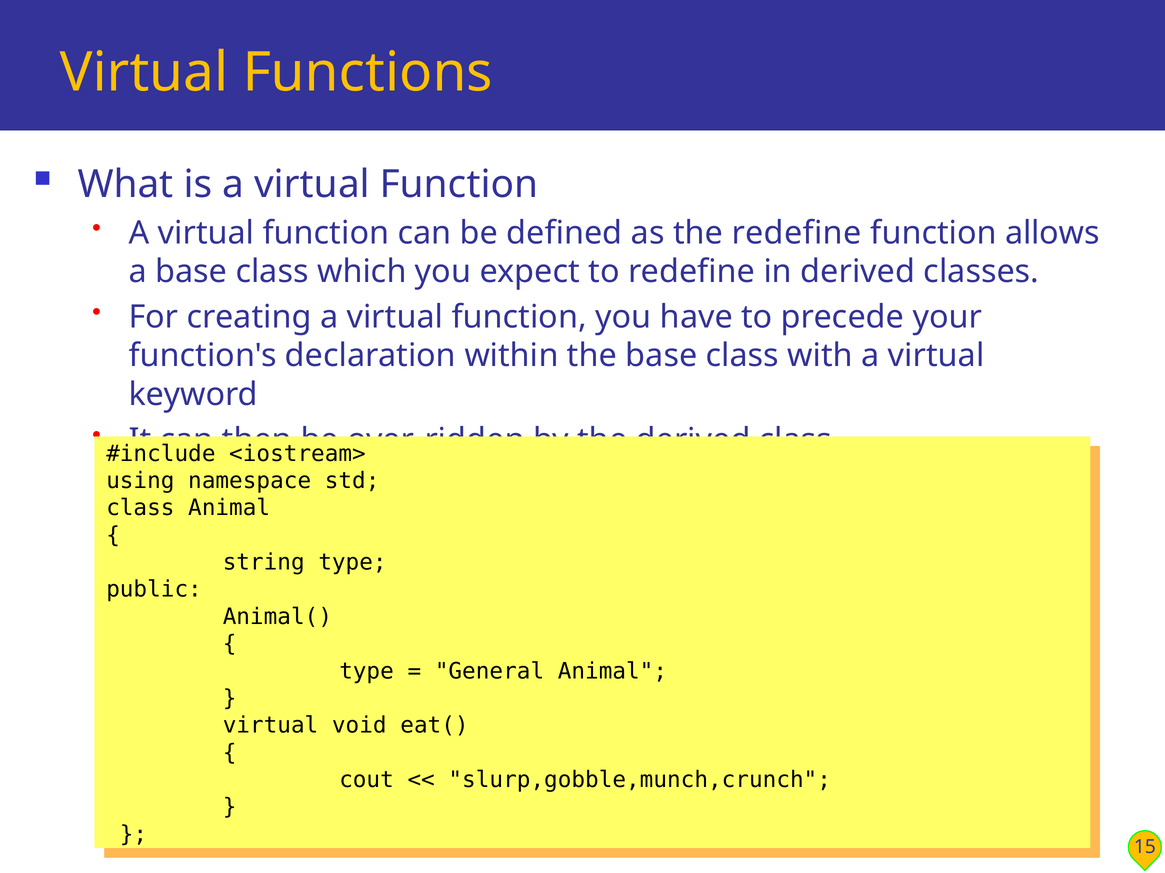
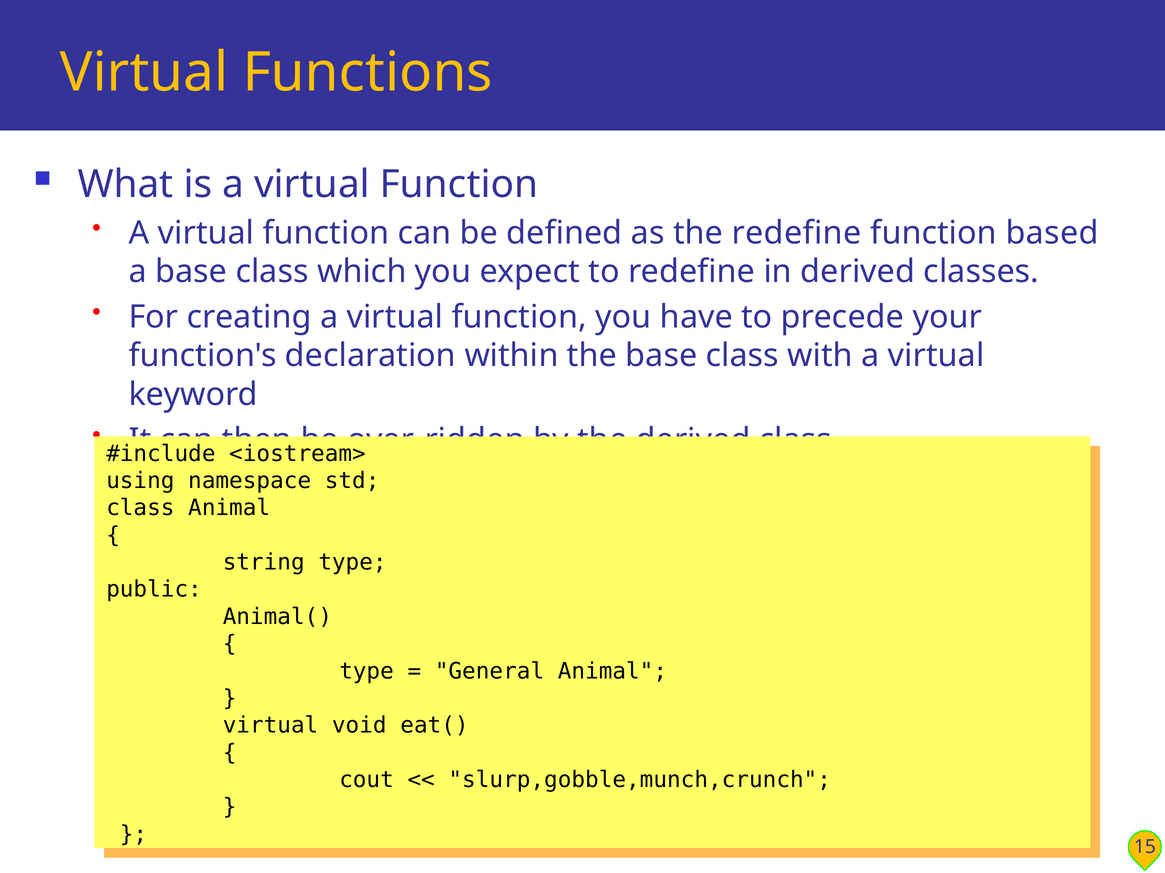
allows: allows -> based
